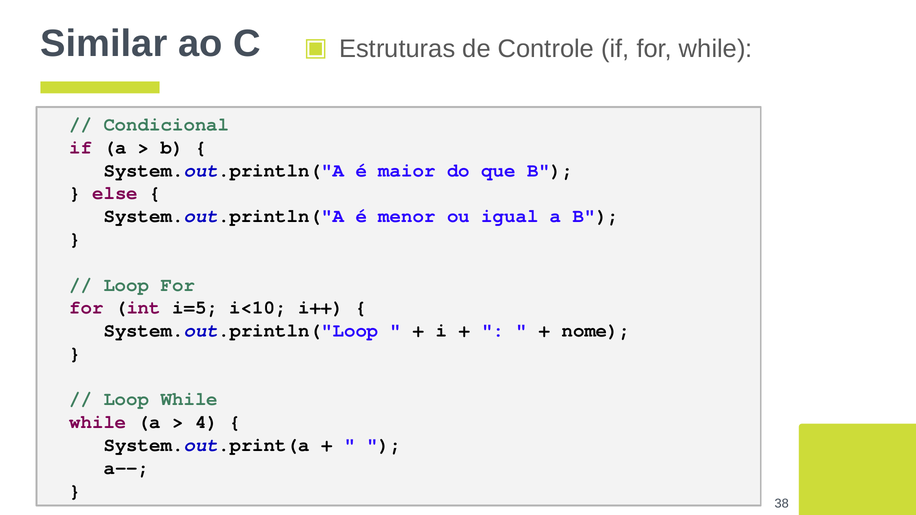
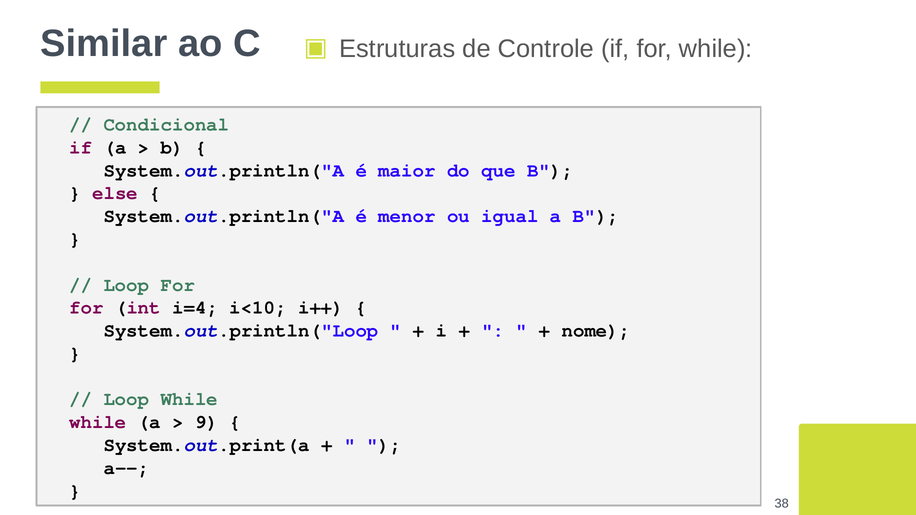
i=5: i=5 -> i=4
4: 4 -> 9
